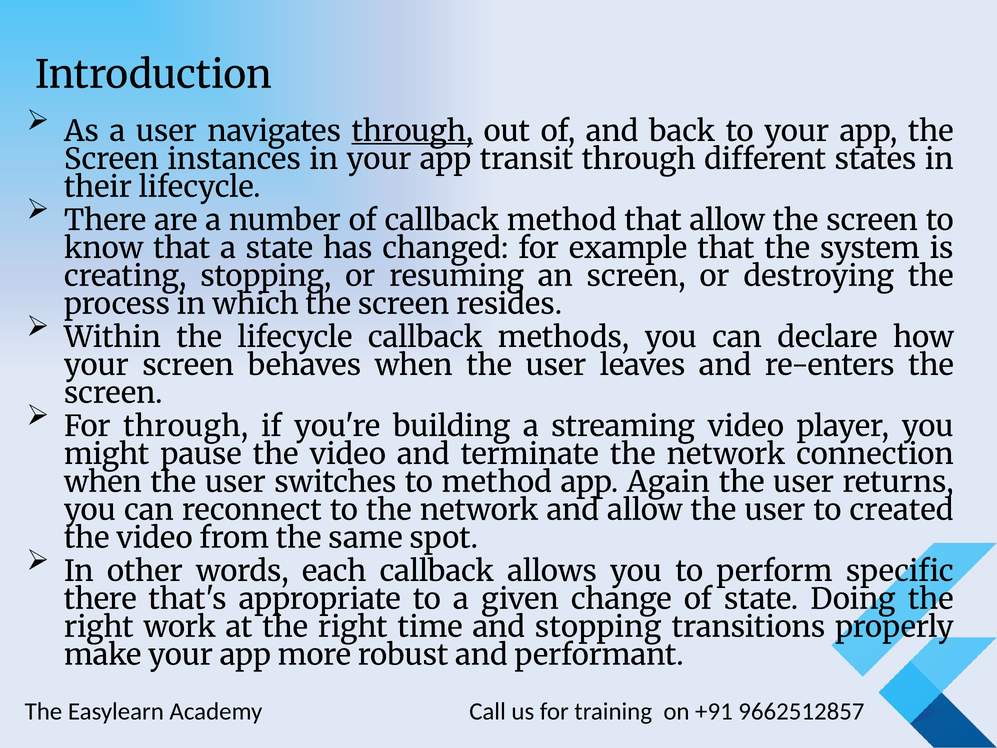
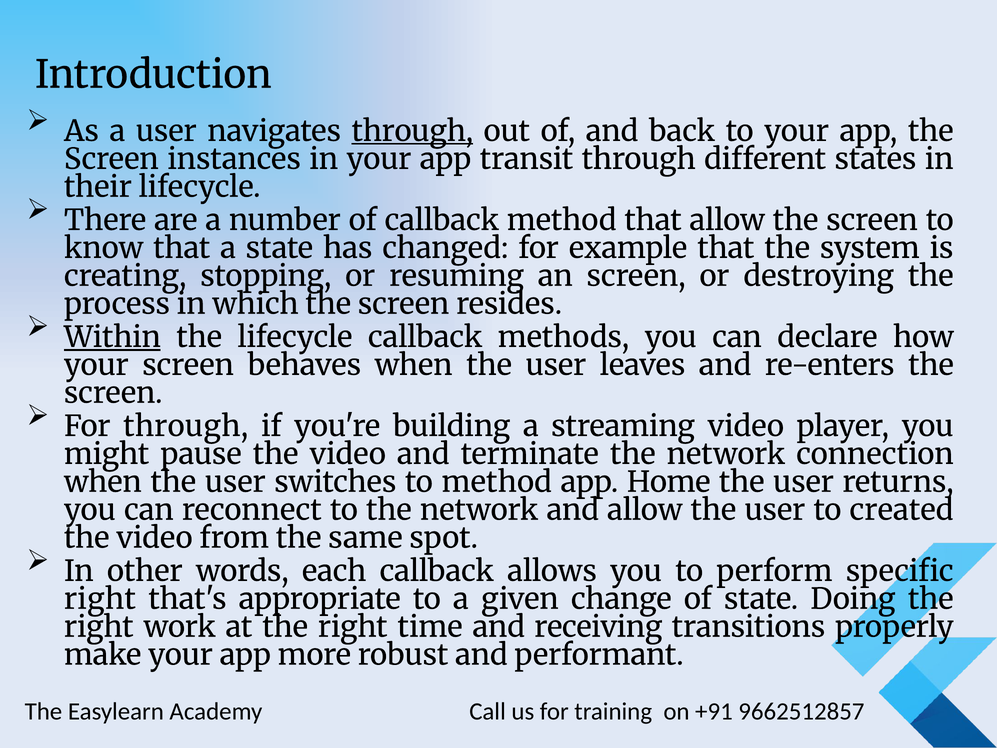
Within underline: none -> present
Again: Again -> Home
there at (100, 599): there -> right
and stopping: stopping -> receiving
